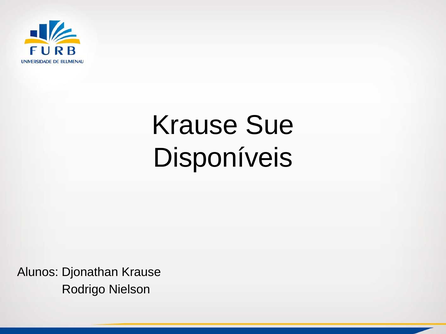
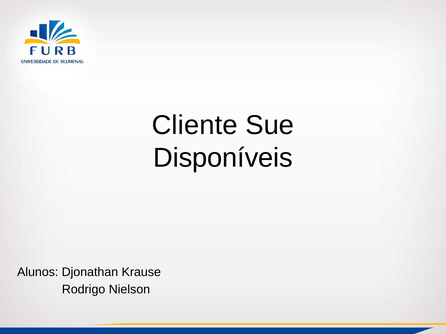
Krause at (195, 125): Krause -> Cliente
